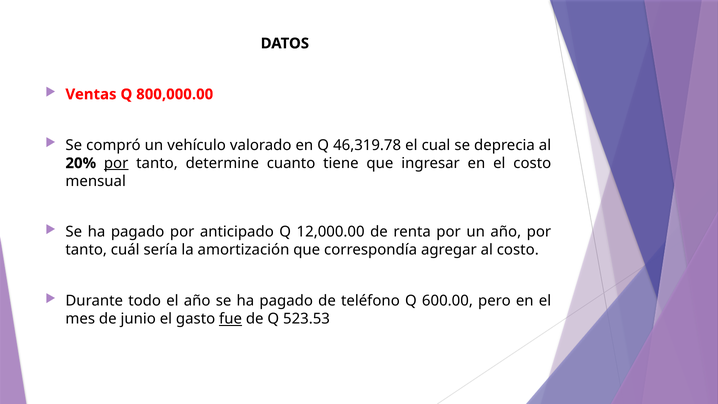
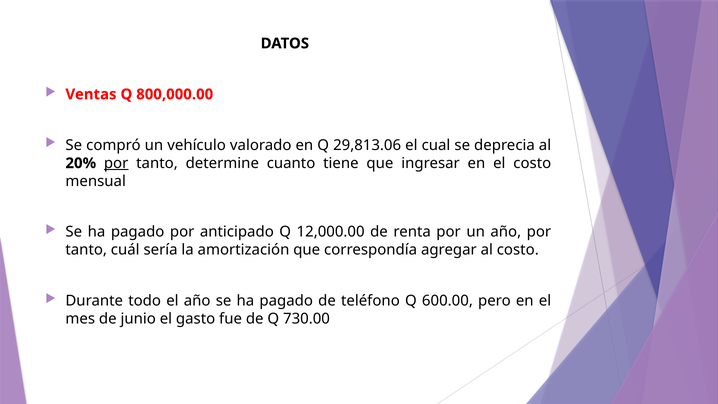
46,319.78: 46,319.78 -> 29,813.06
fue underline: present -> none
523.53: 523.53 -> 730.00
